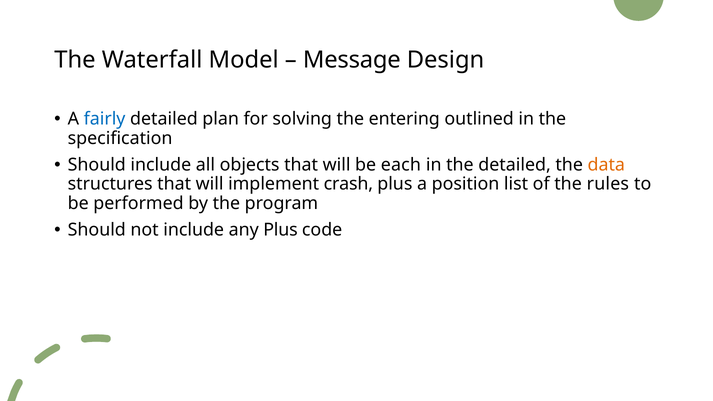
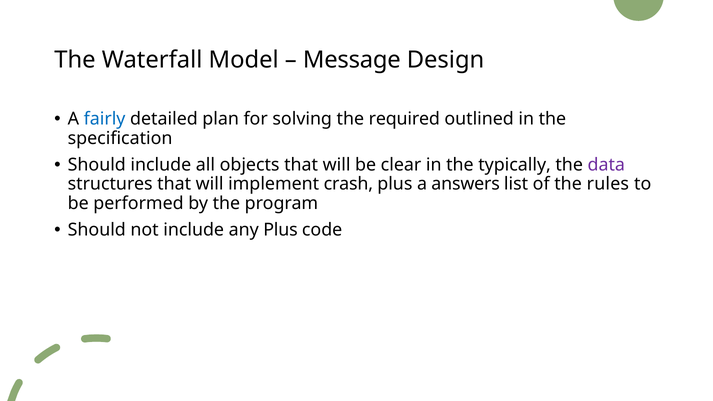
entering: entering -> required
each: each -> clear
the detailed: detailed -> typically
data colour: orange -> purple
position: position -> answers
